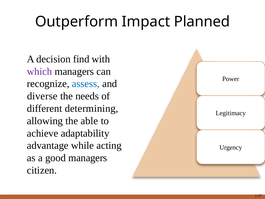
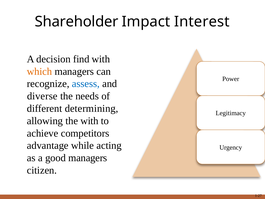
Outperform: Outperform -> Shareholder
Planned: Planned -> Interest
which colour: purple -> orange
the able: able -> with
adaptability: adaptability -> competitors
